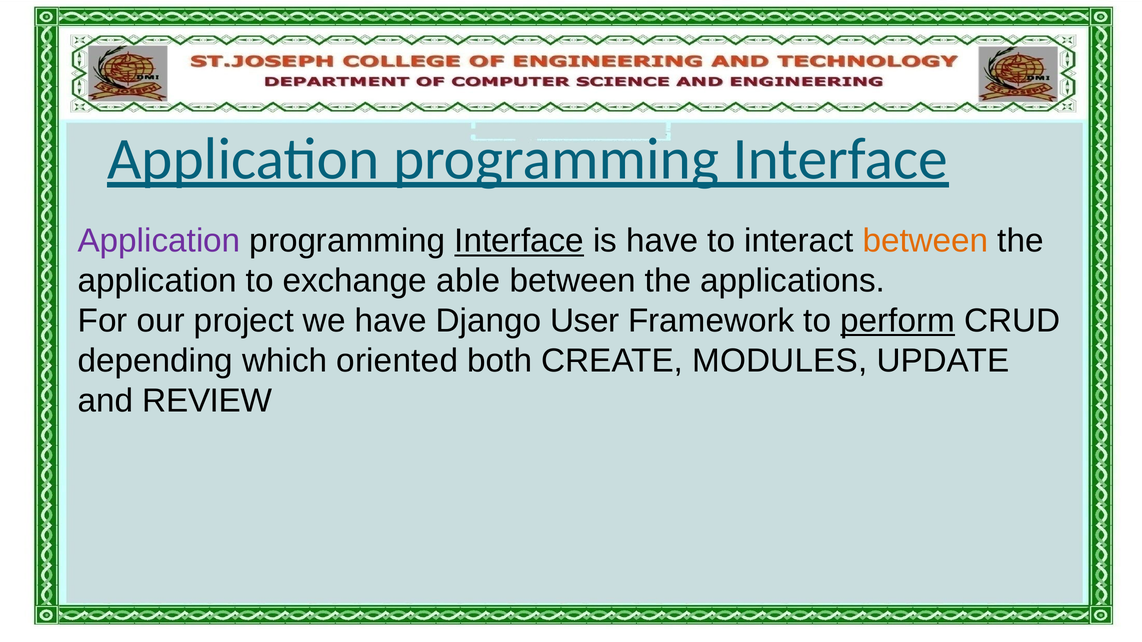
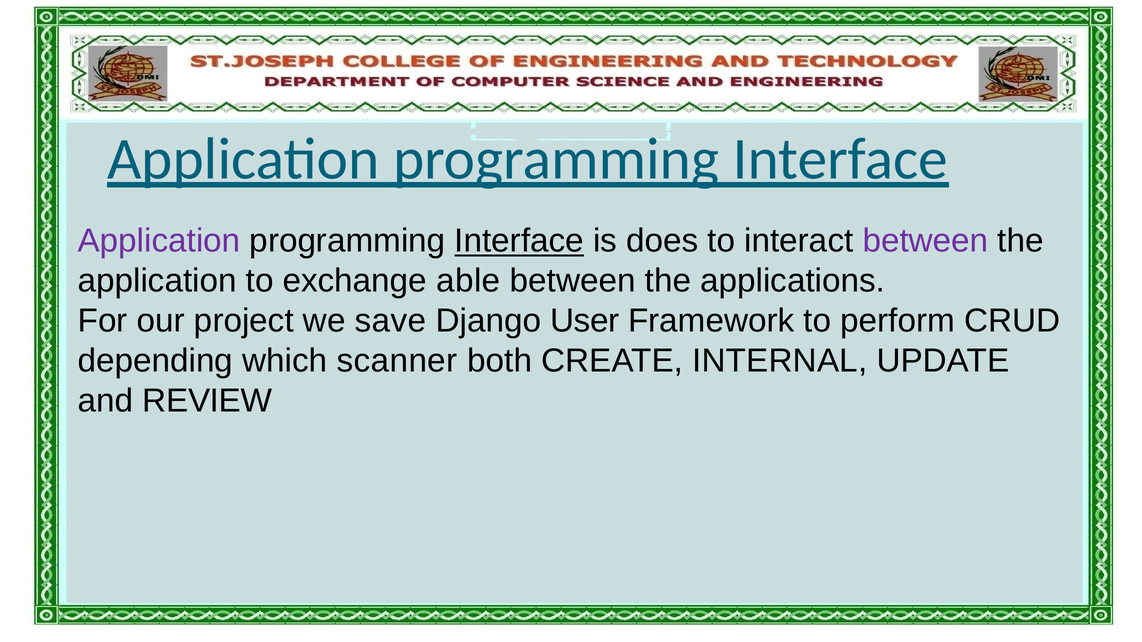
is have: have -> does
between at (925, 241) colour: orange -> purple
we have: have -> save
perform underline: present -> none
oriented: oriented -> scanner
MODULES: MODULES -> INTERNAL
